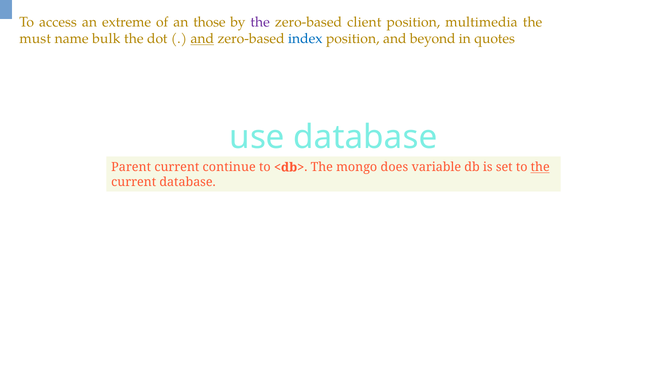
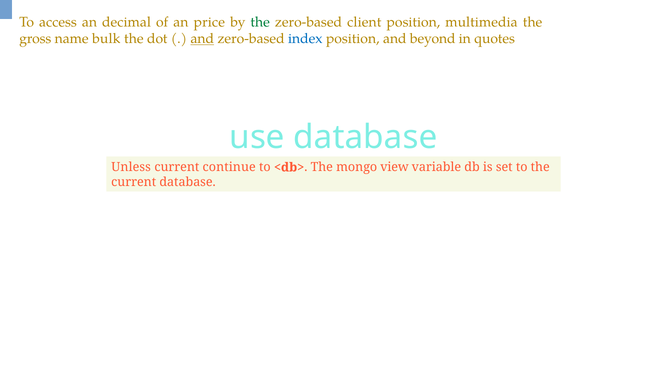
extreme: extreme -> decimal
those: those -> price
the at (260, 22) colour: purple -> green
must: must -> gross
Parent: Parent -> Unless
does: does -> view
the at (540, 167) underline: present -> none
